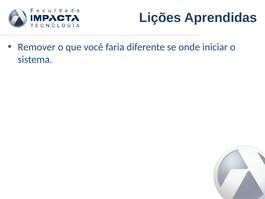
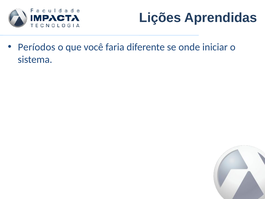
Remover: Remover -> Períodos
